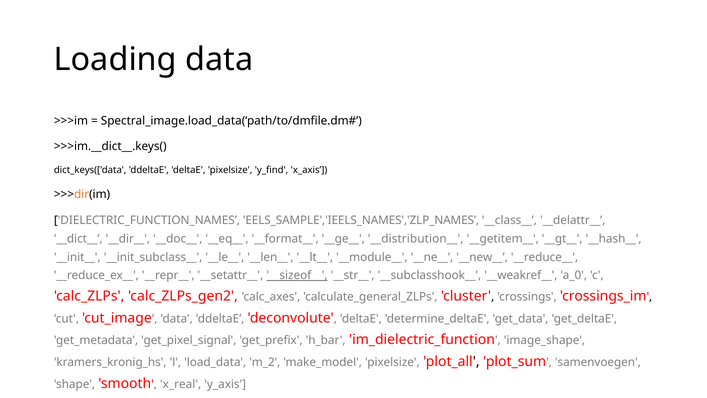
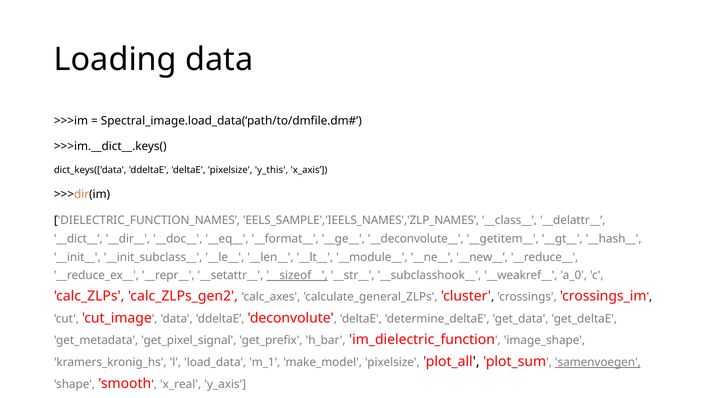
y_find: y_find -> y_this
__distribution__: __distribution__ -> __deconvolute__
m_2: m_2 -> m_1
samenvoegen underline: none -> present
